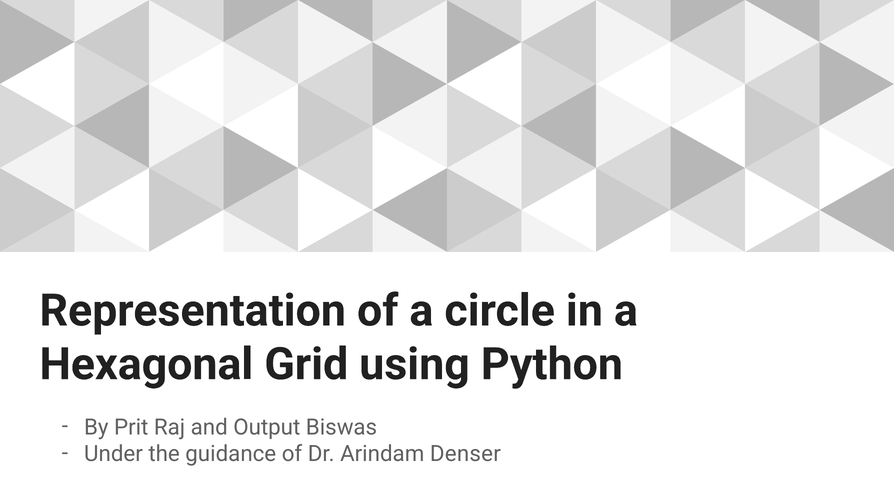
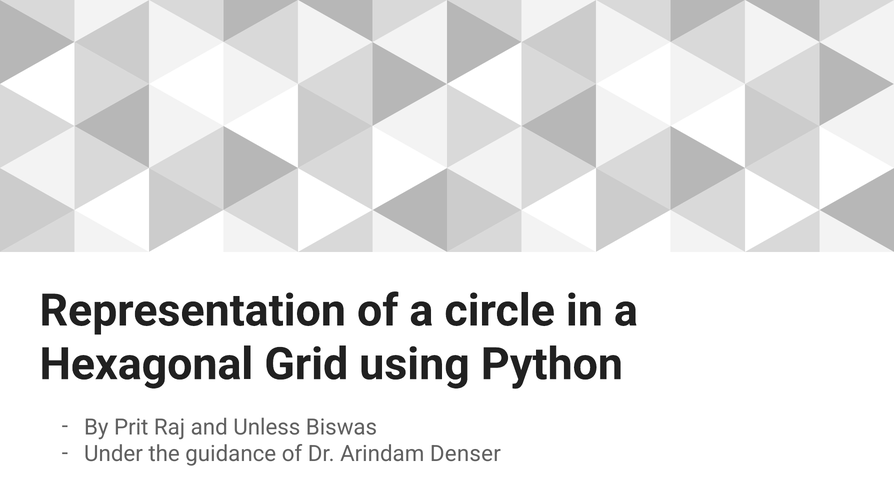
Output: Output -> Unless
